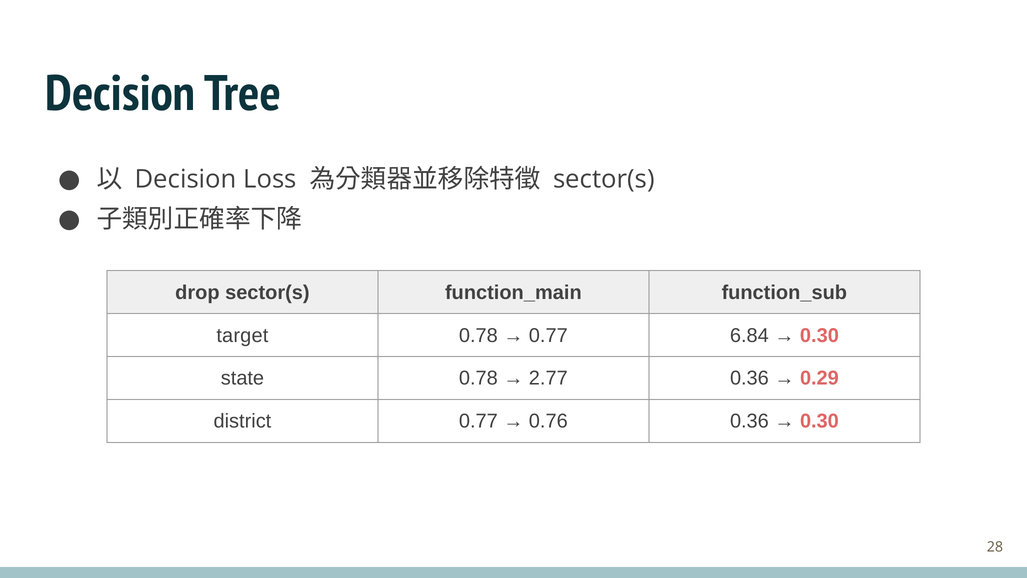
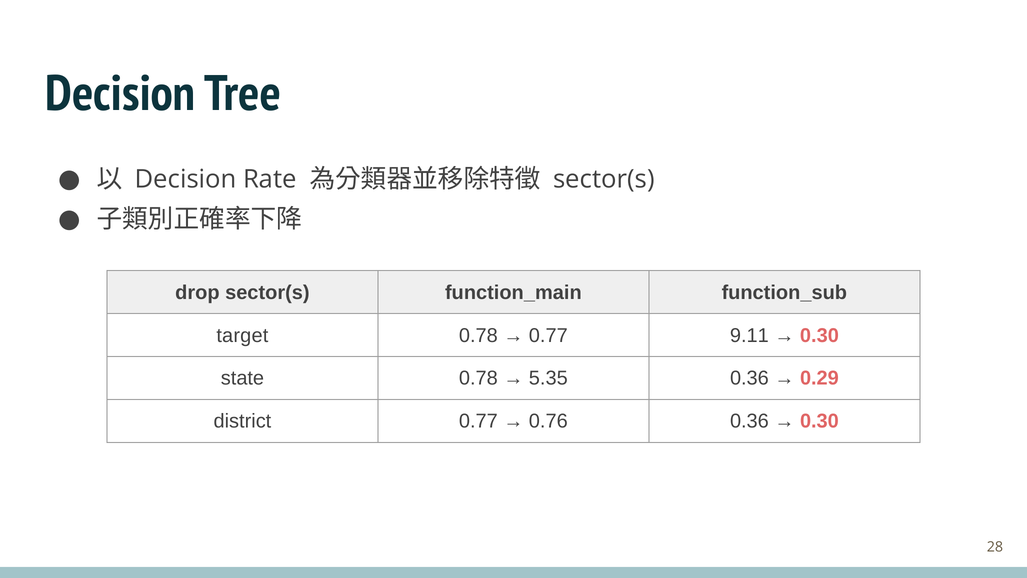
Loss: Loss -> Rate
6.84: 6.84 -> 9.11
2.77: 2.77 -> 5.35
